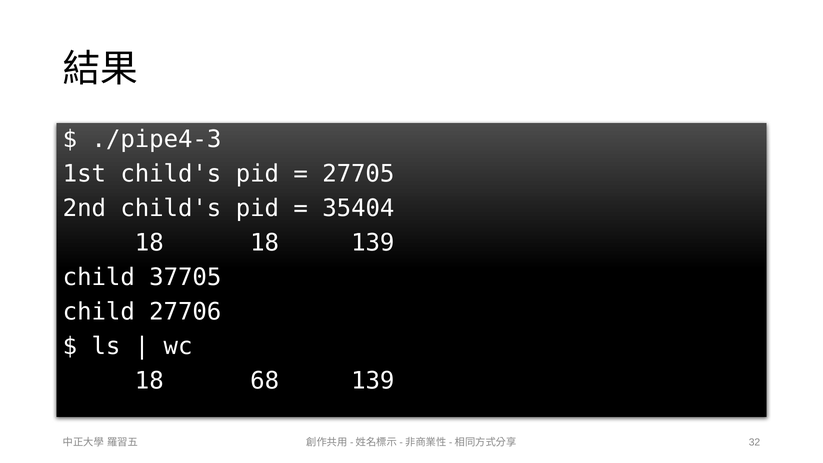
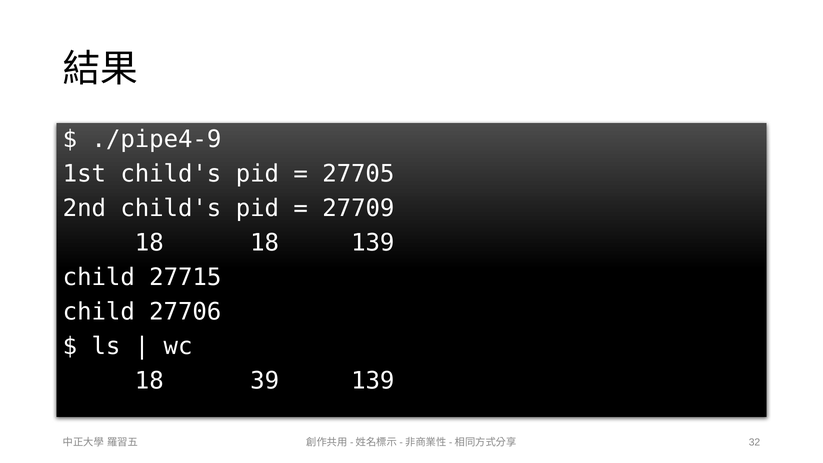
./pipe4-3: ./pipe4-3 -> ./pipe4-9
35404: 35404 -> 27709
37705: 37705 -> 27715
68: 68 -> 39
